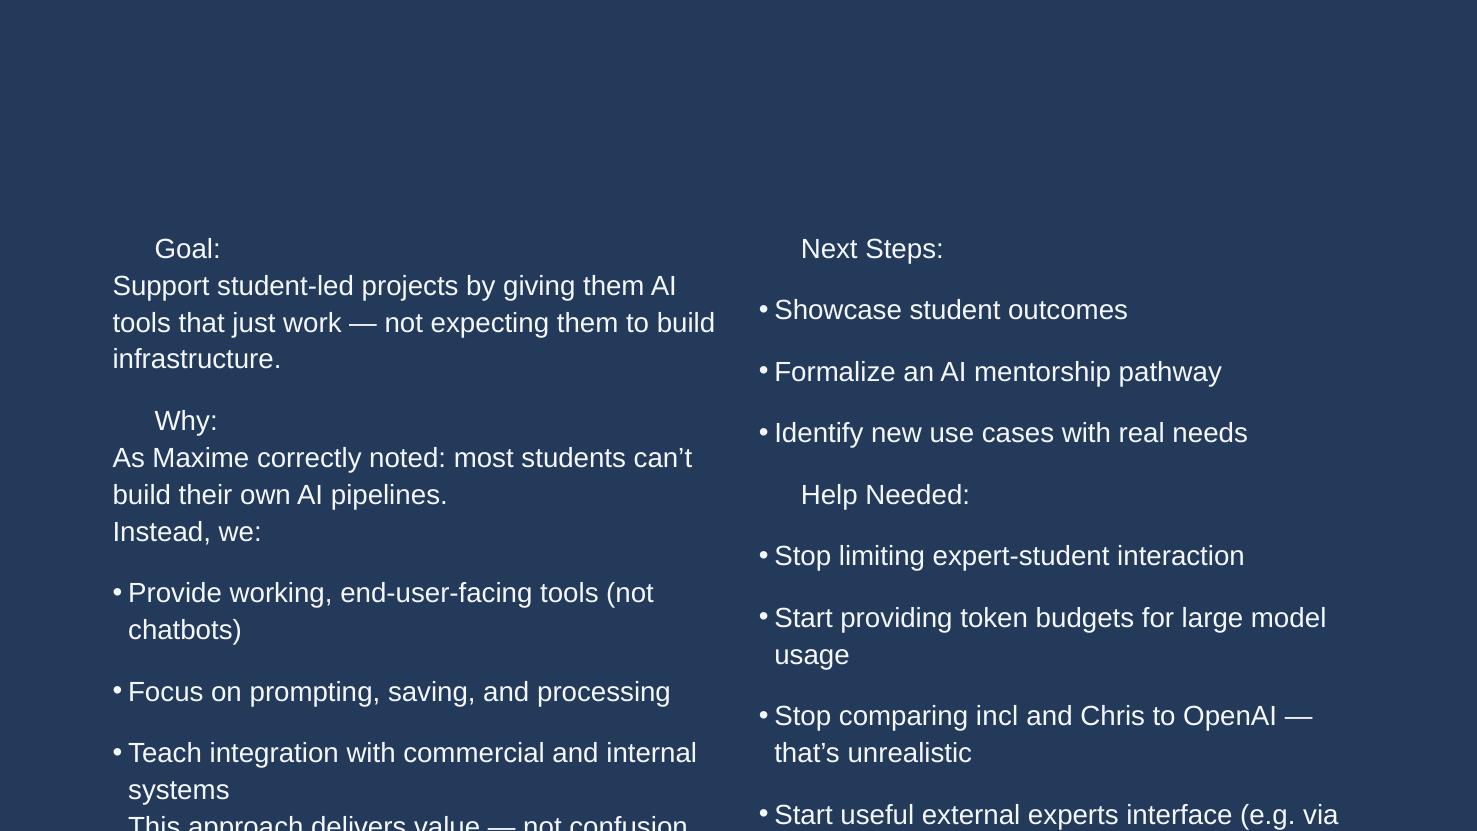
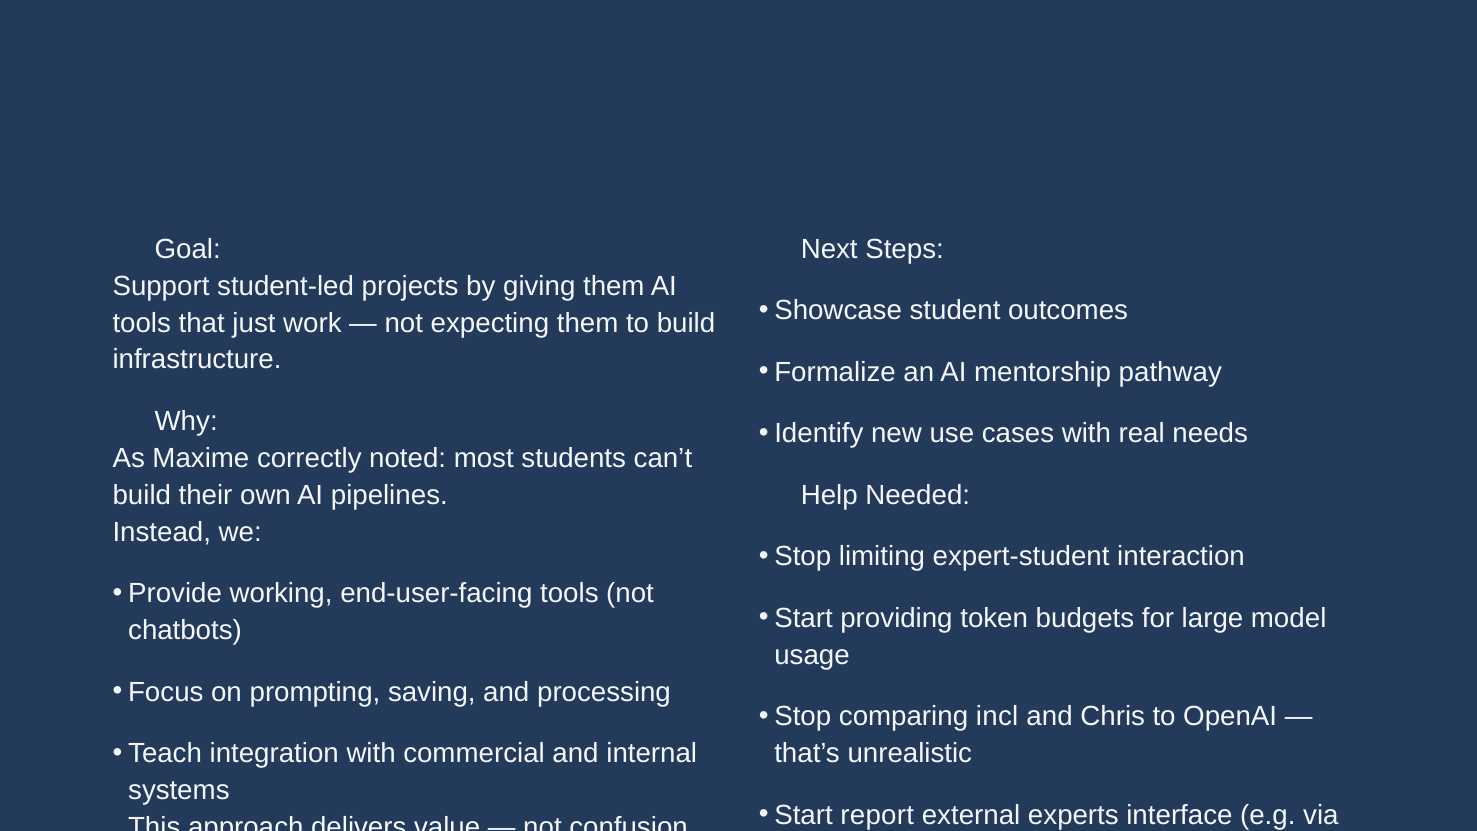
useful: useful -> report
